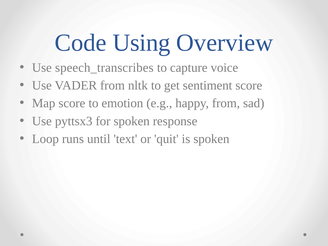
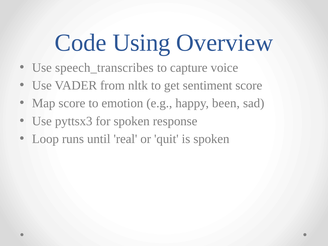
happy from: from -> been
text: text -> real
